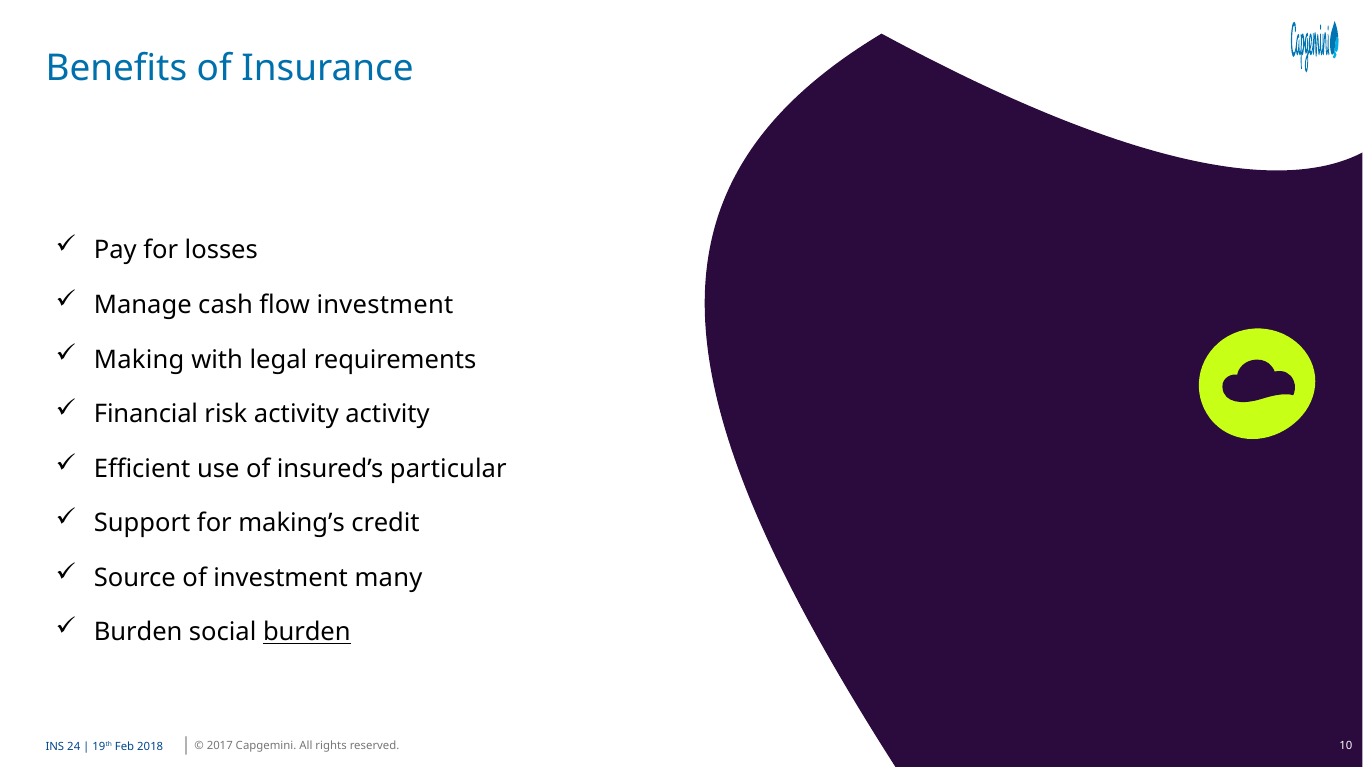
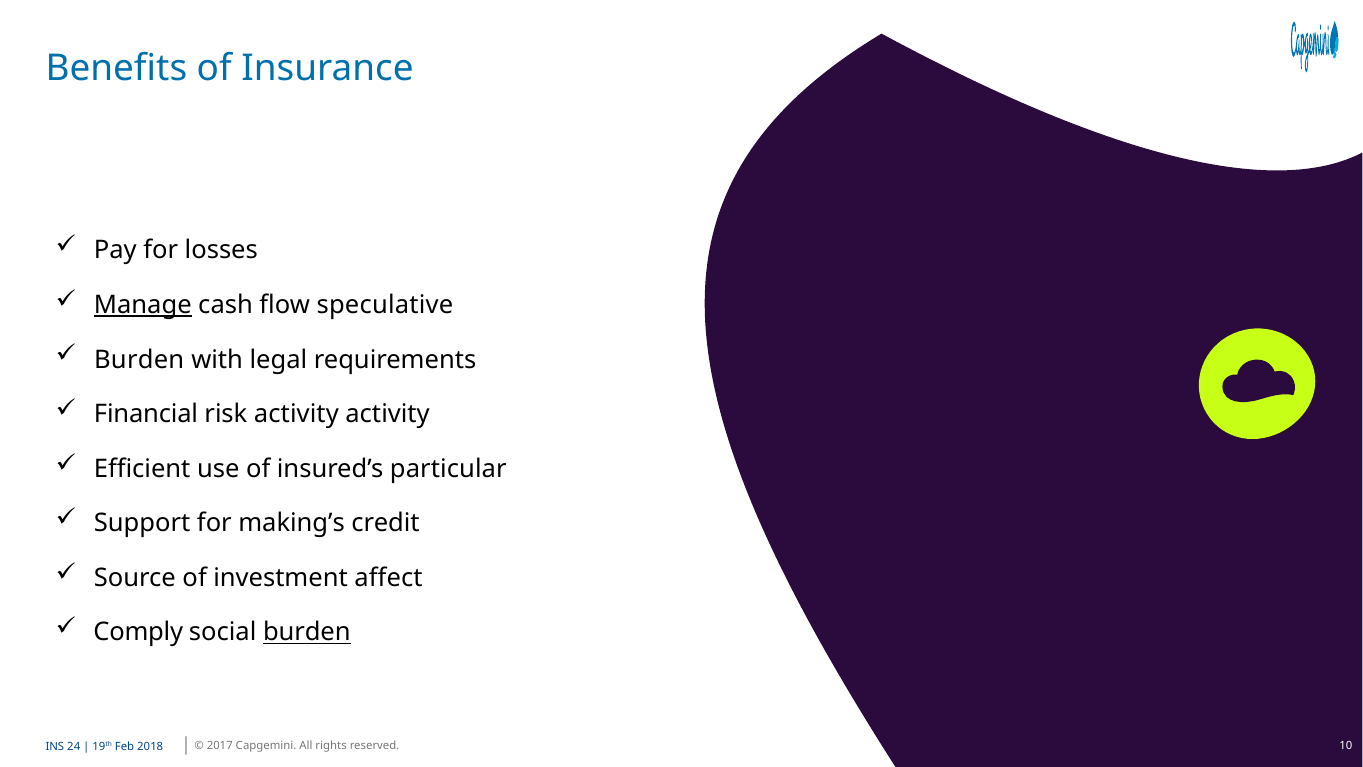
Manage underline: none -> present
flow investment: investment -> speculative
Making at (139, 359): Making -> Burden
many: many -> affect
Burden at (138, 632): Burden -> Comply
